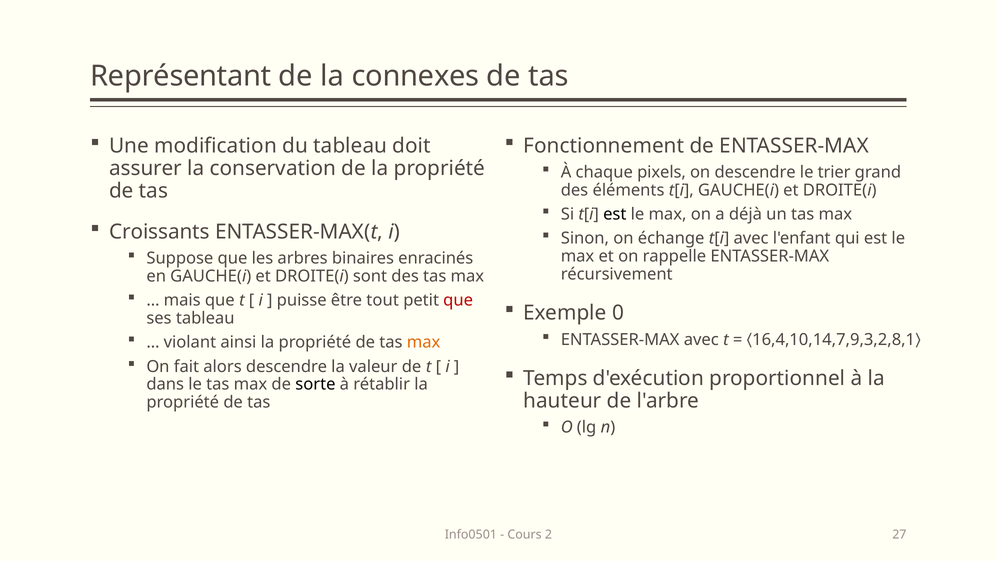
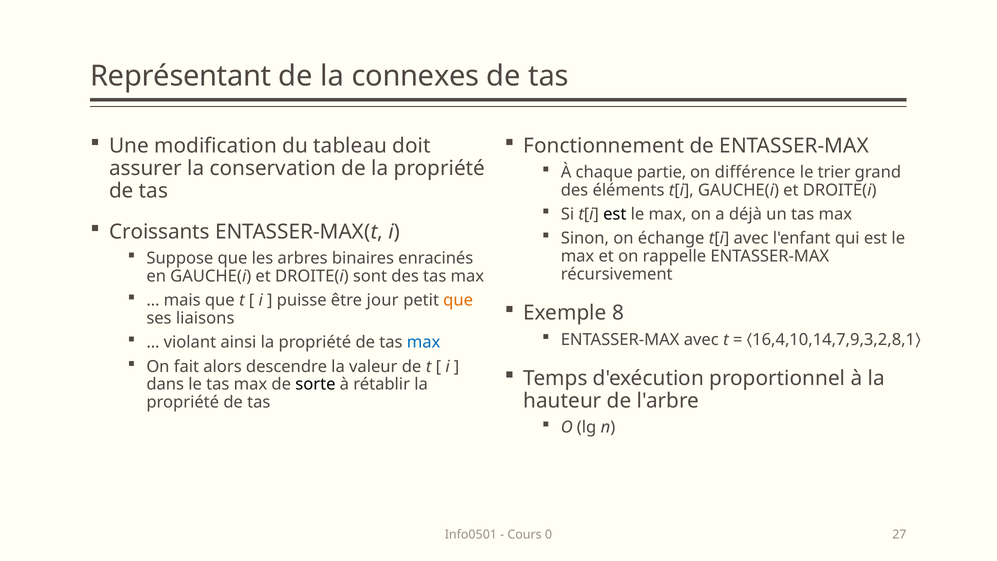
pixels: pixels -> partie
on descendre: descendre -> différence
tout: tout -> jour
que at (458, 300) colour: red -> orange
0: 0 -> 8
ses tableau: tableau -> liaisons
max at (424, 342) colour: orange -> blue
2: 2 -> 0
